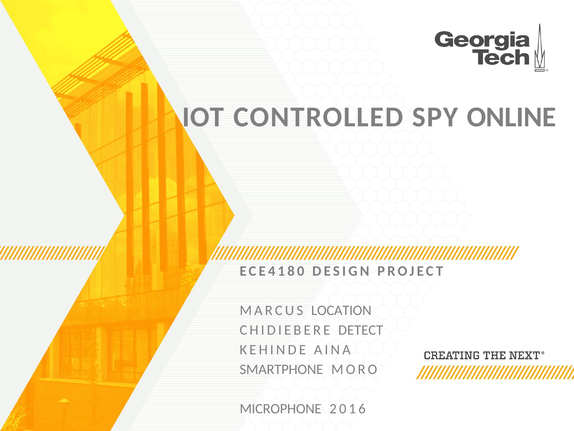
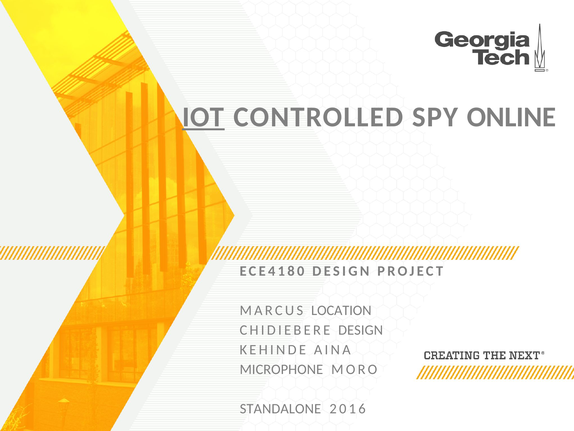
IOT underline: none -> present
CHIDIEBERE DETECT: DETECT -> DESIGN
SMARTPHONE: SMARTPHONE -> MICROPHONE
MICROPHONE: MICROPHONE -> STANDALONE
